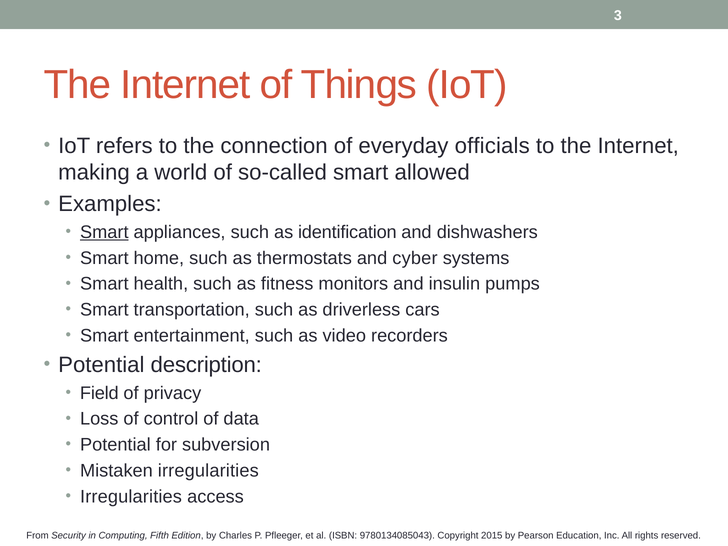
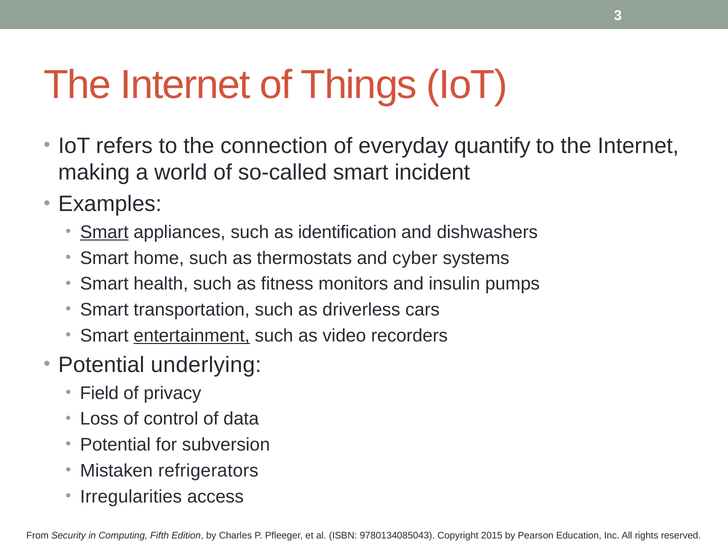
officials: officials -> quantify
allowed: allowed -> incident
entertainment underline: none -> present
description: description -> underlying
Mistaken irregularities: irregularities -> refrigerators
